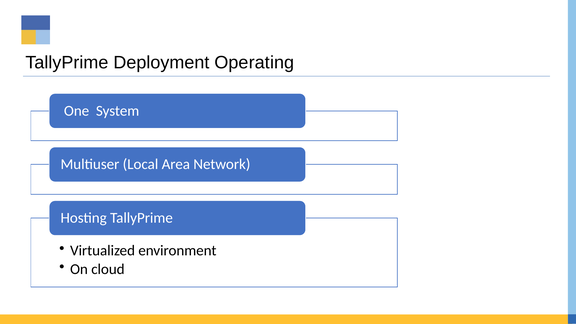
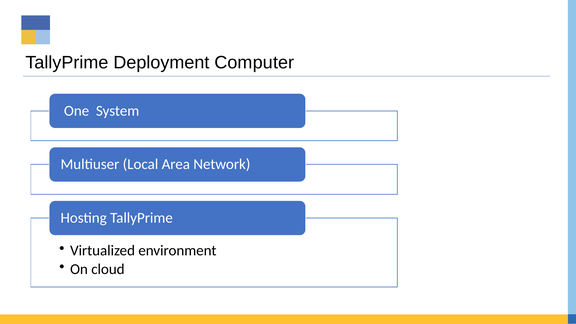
Operating: Operating -> Computer
